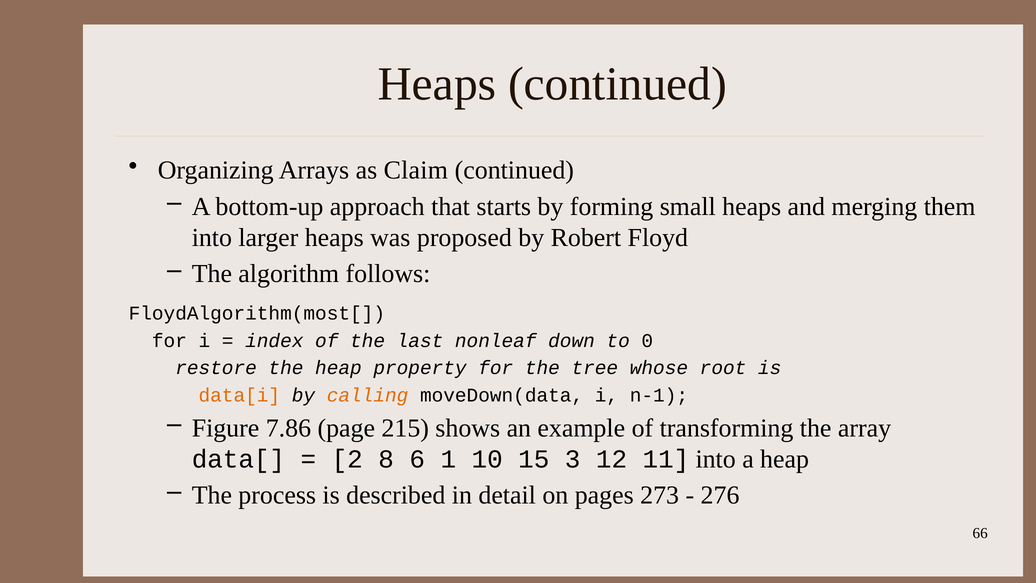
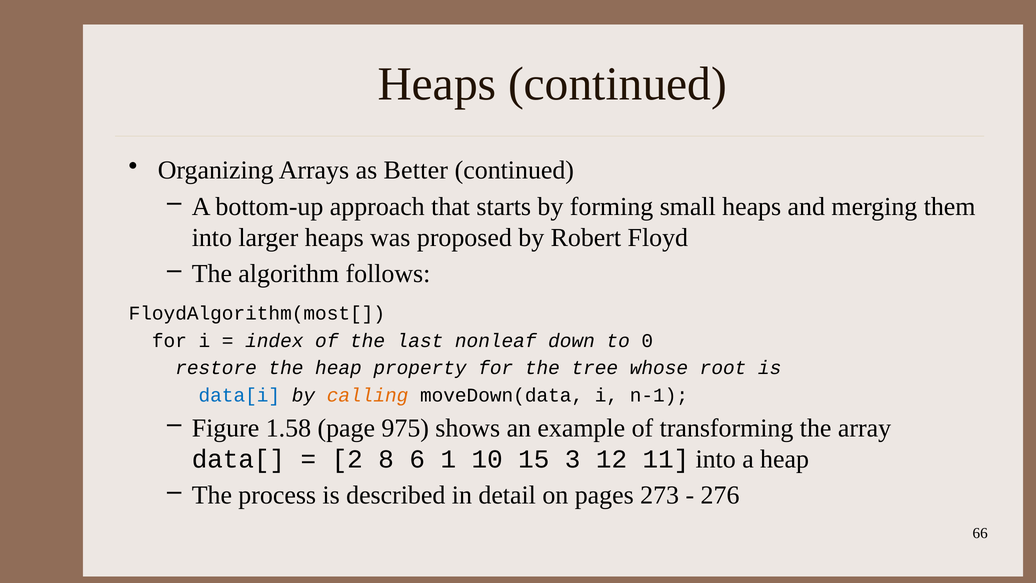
Claim: Claim -> Better
data[i colour: orange -> blue
7.86: 7.86 -> 1.58
215: 215 -> 975
